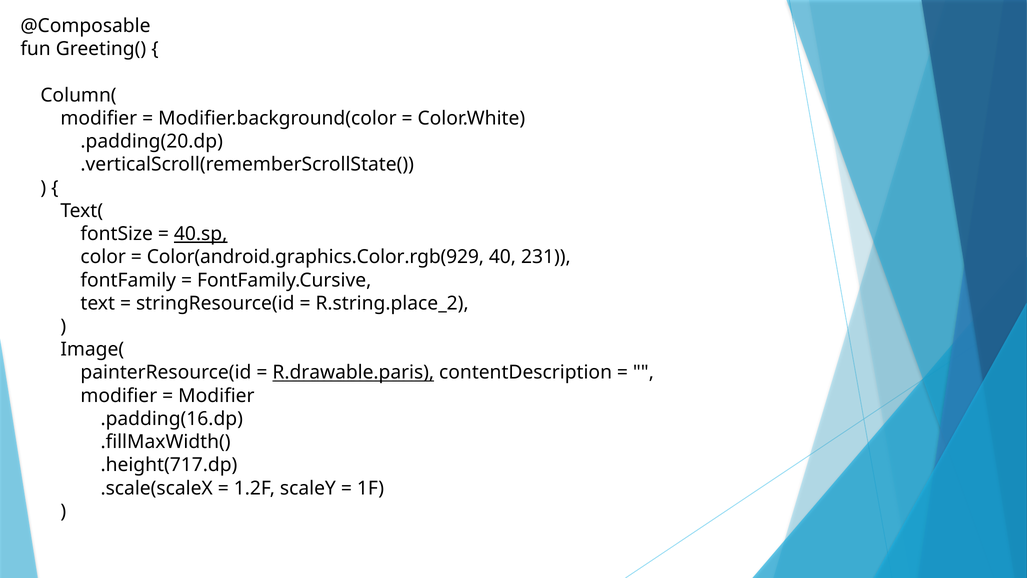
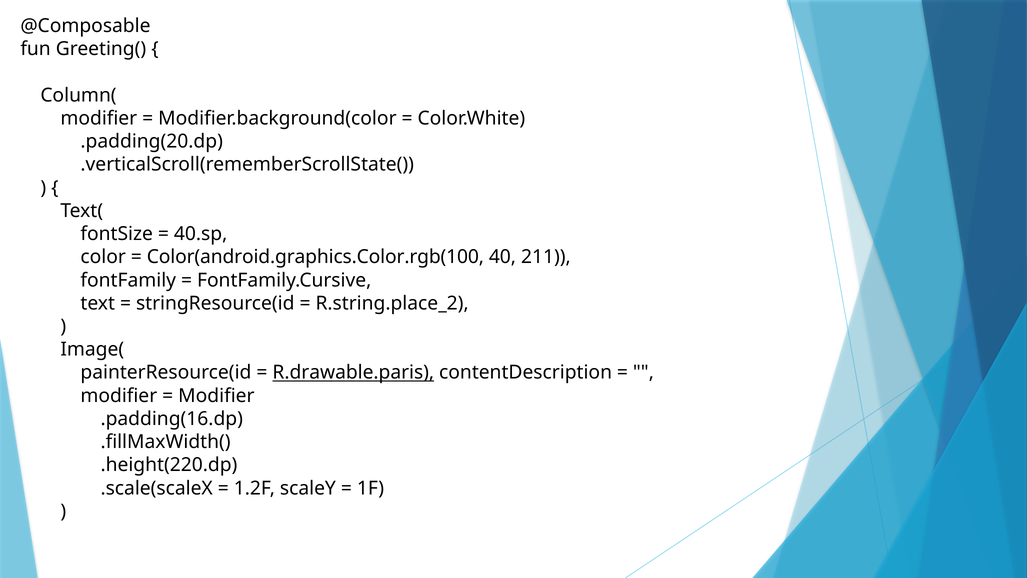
40.sp underline: present -> none
Color(android.graphics.Color.rgb(929: Color(android.graphics.Color.rgb(929 -> Color(android.graphics.Color.rgb(100
231: 231 -> 211
.height(717.dp: .height(717.dp -> .height(220.dp
